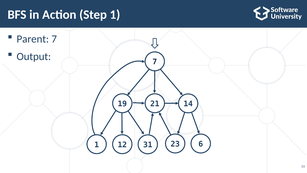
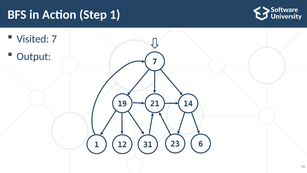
Parent: Parent -> Visited
